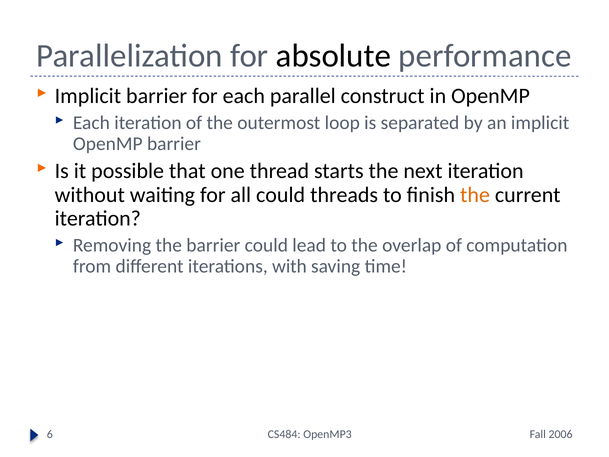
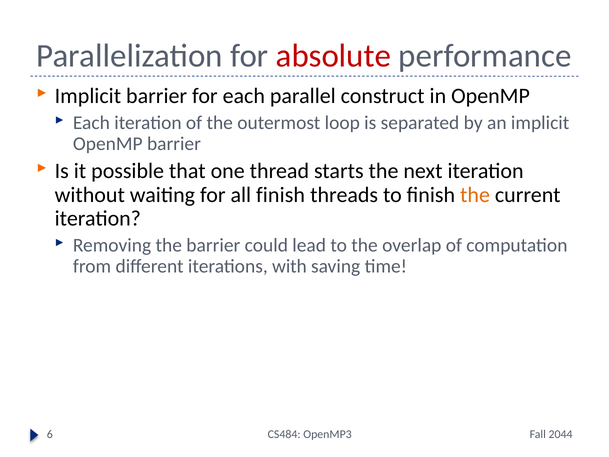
absolute colour: black -> red
all could: could -> finish
2006: 2006 -> 2044
